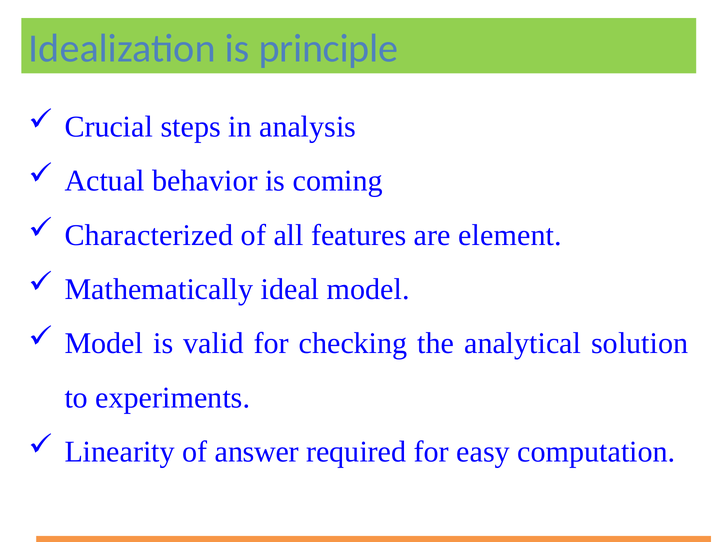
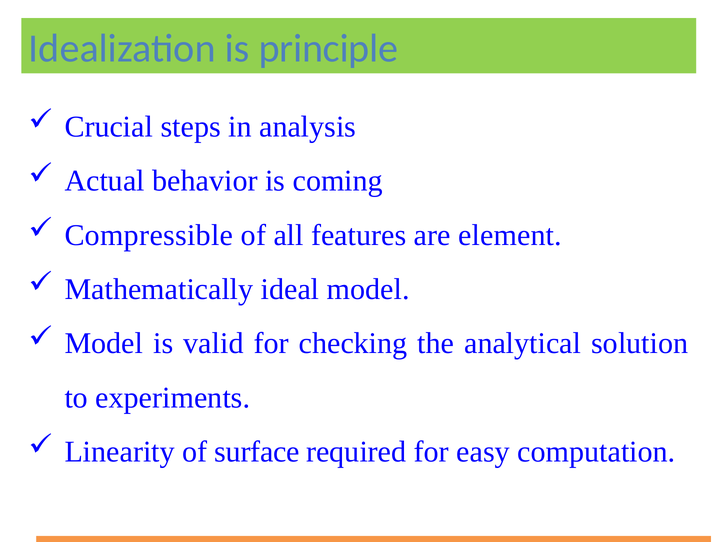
Characterized: Characterized -> Compressible
answer: answer -> surface
